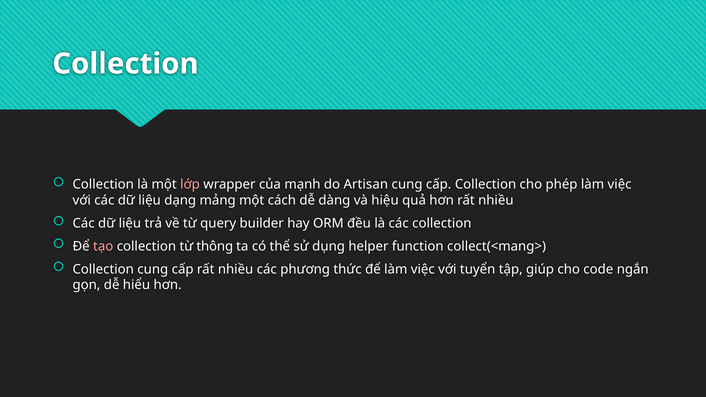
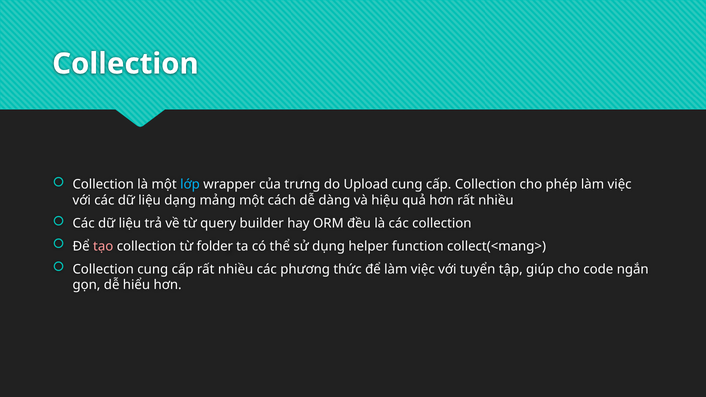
lớp colour: pink -> light blue
mạnh: mạnh -> trưng
Artisan: Artisan -> Upload
thông: thông -> folder
